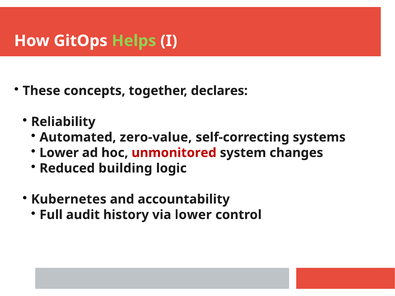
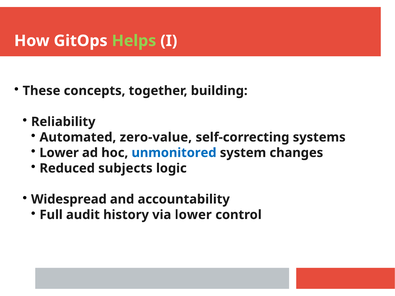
declares: declares -> building
unmonitored colour: red -> blue
building: building -> subjects
Kubernetes: Kubernetes -> Widespread
